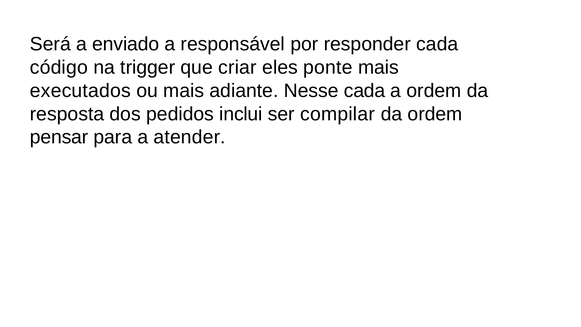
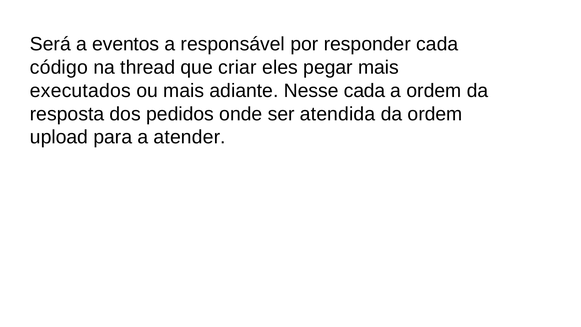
enviado: enviado -> eventos
trigger: trigger -> thread
ponte: ponte -> pegar
inclui: inclui -> onde
compilar: compilar -> atendida
pensar: pensar -> upload
